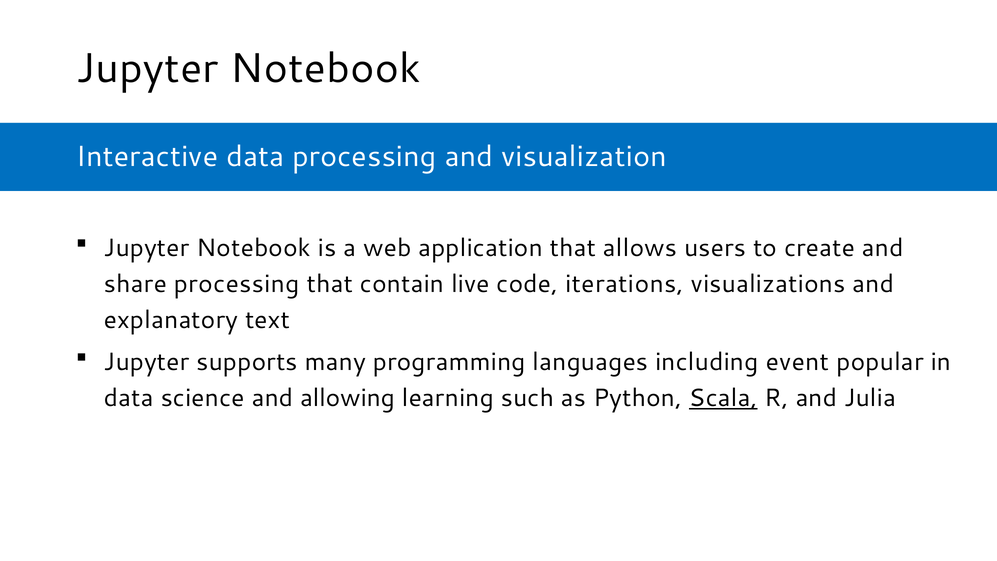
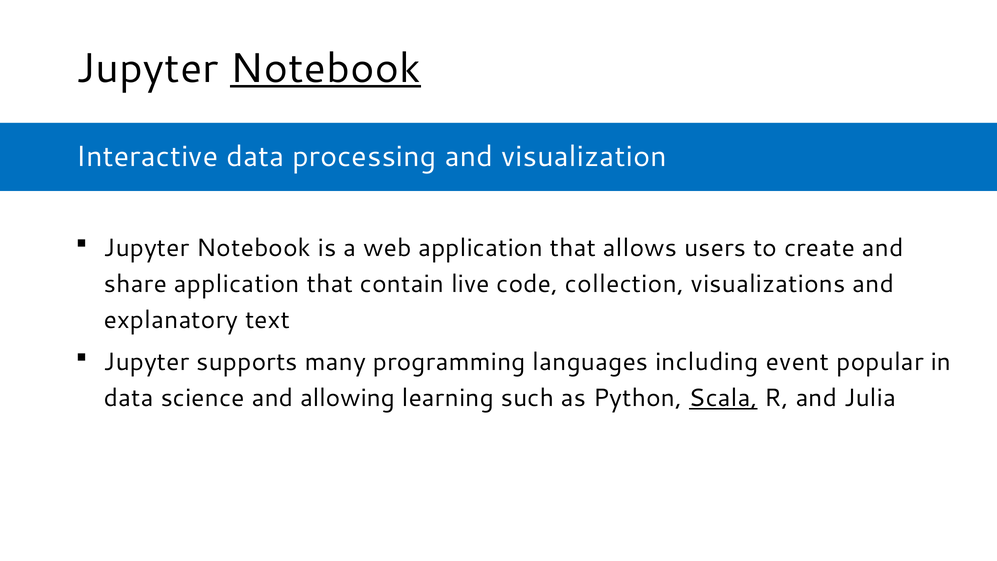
Notebook at (325, 68) underline: none -> present
share processing: processing -> application
iterations: iterations -> collection
